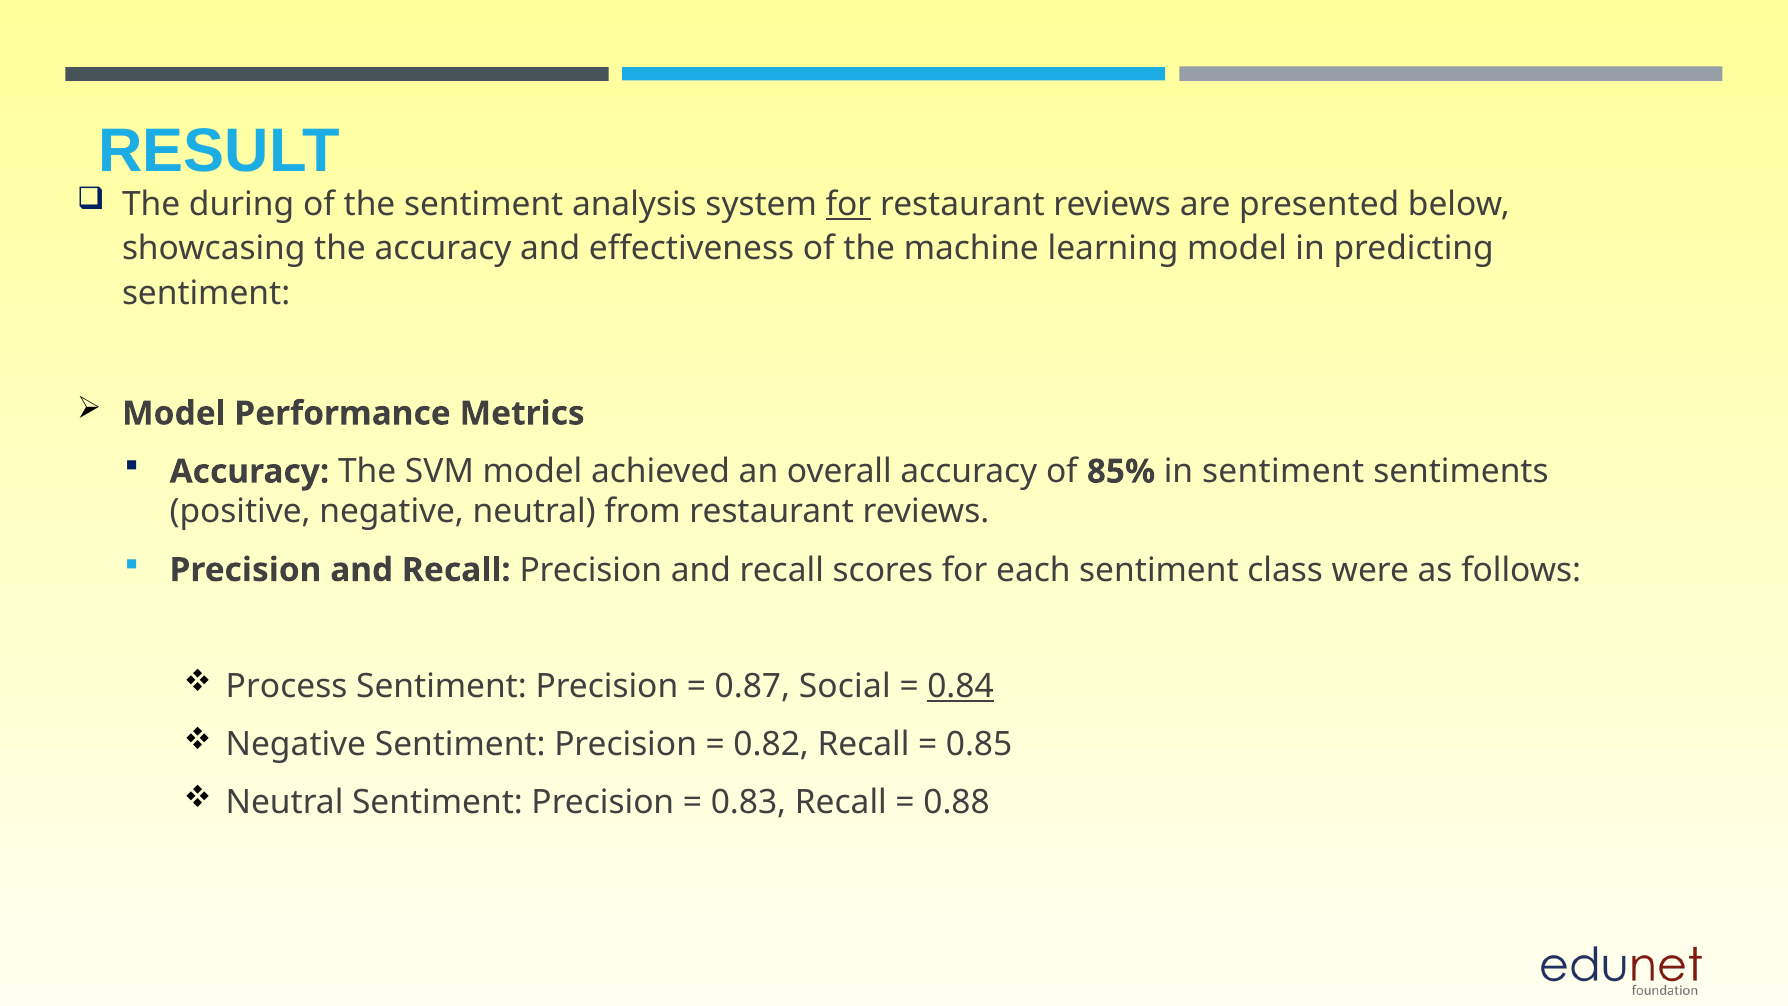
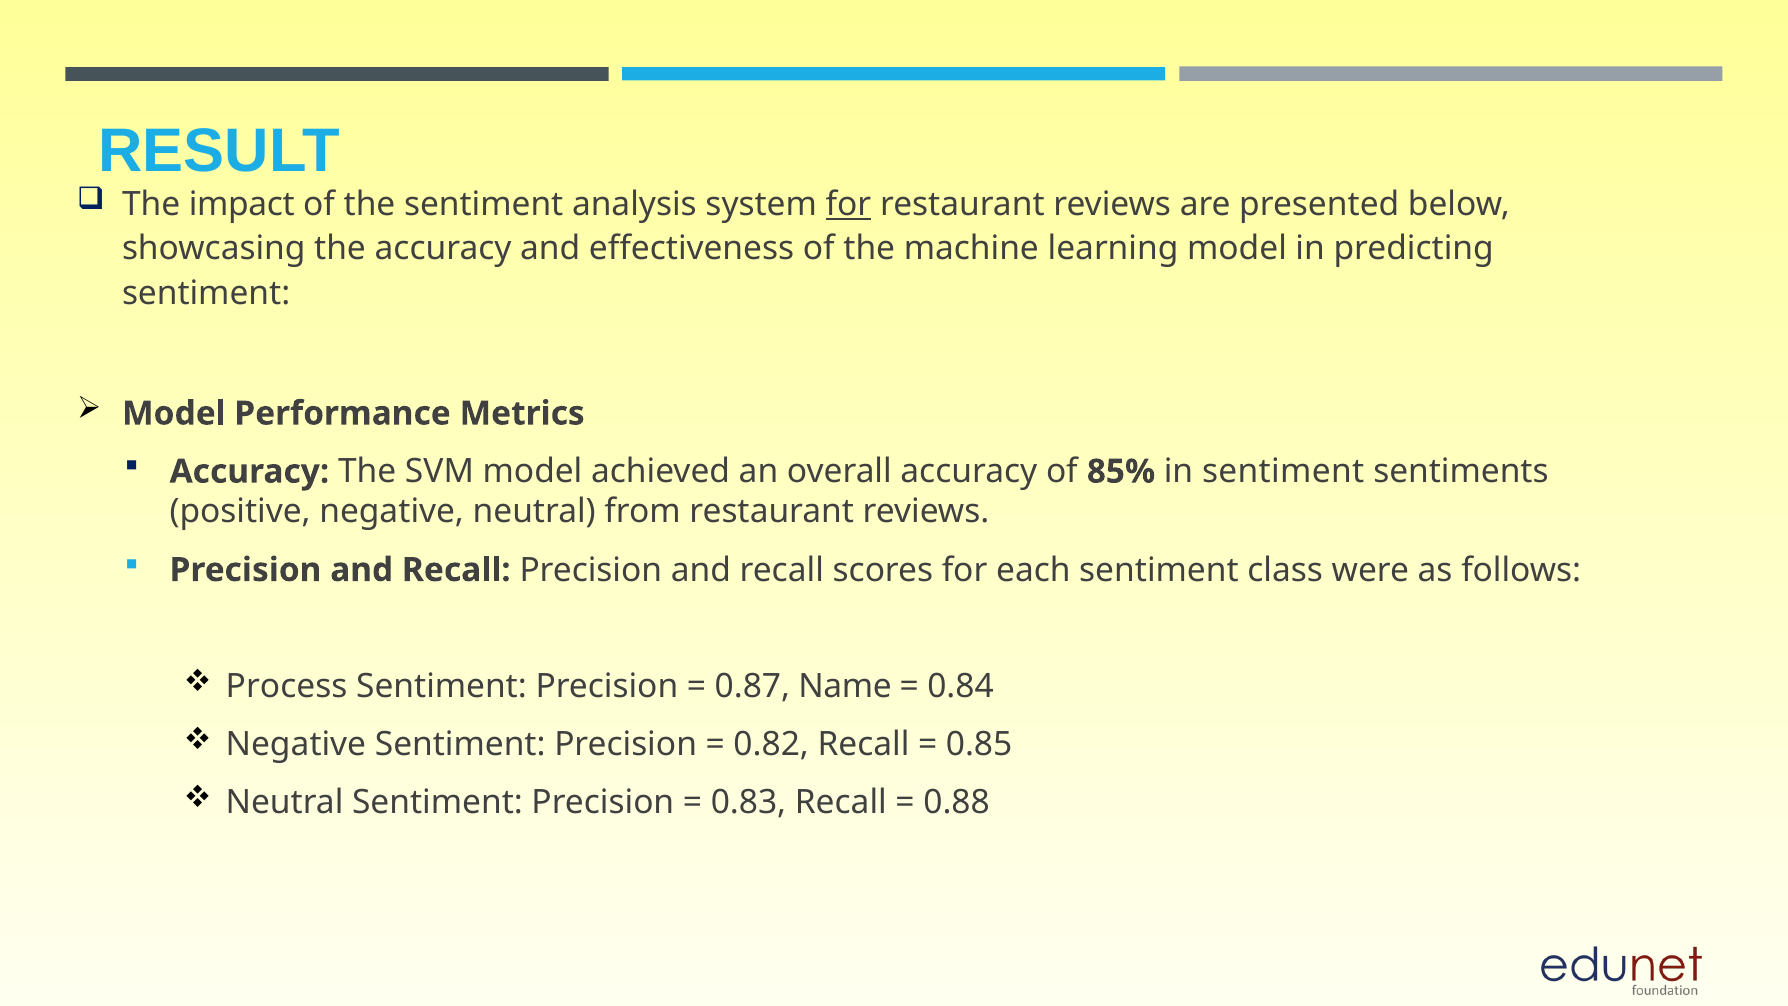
during: during -> impact
Social: Social -> Name
0.84 underline: present -> none
